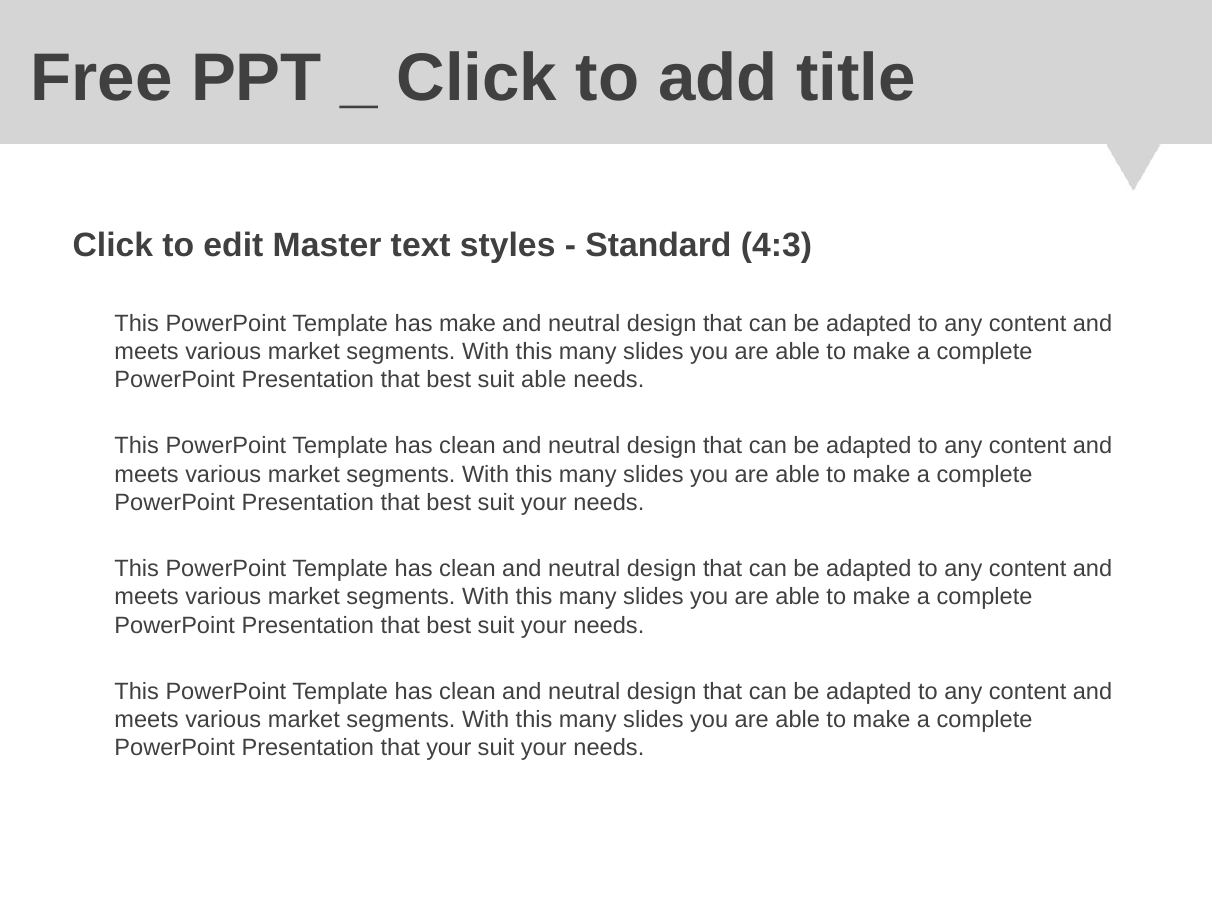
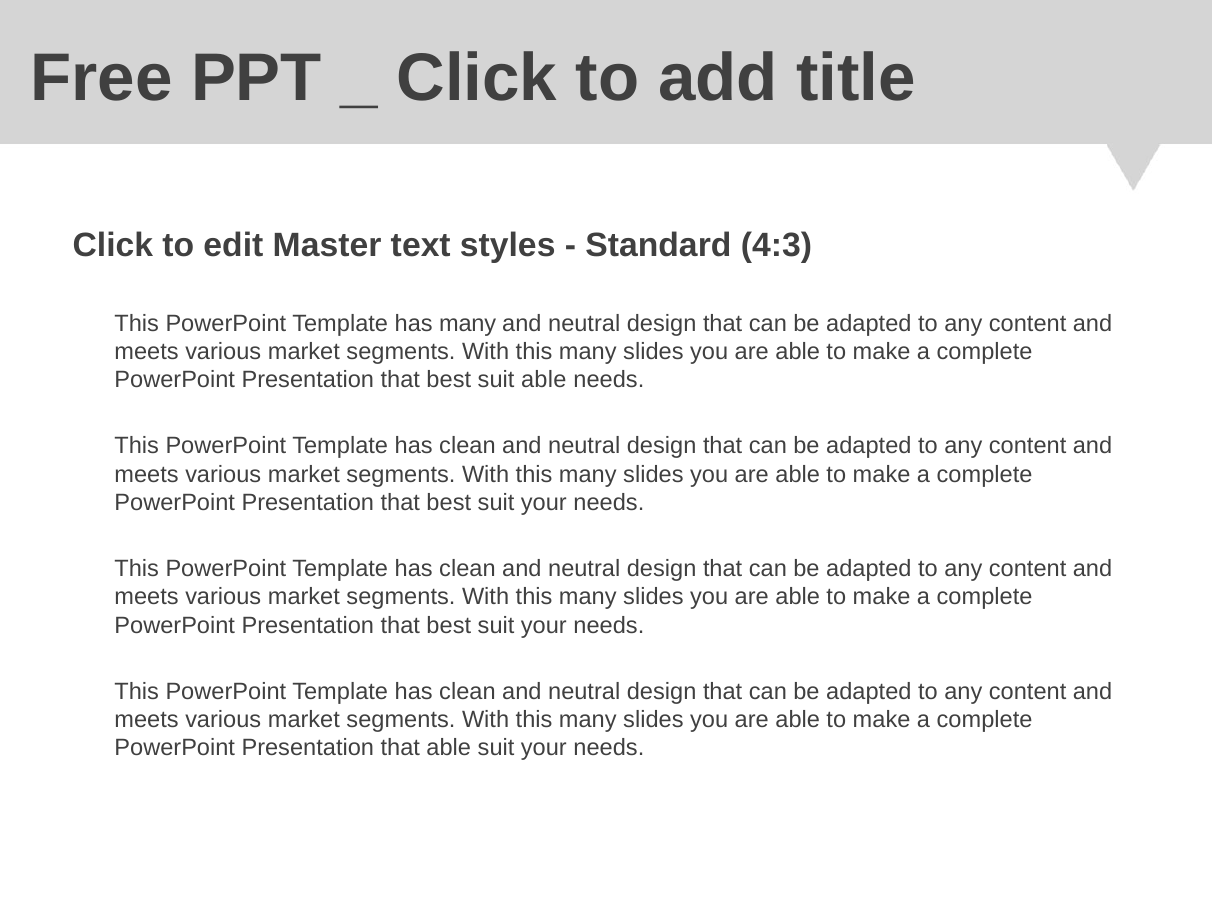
has make: make -> many
that your: your -> able
